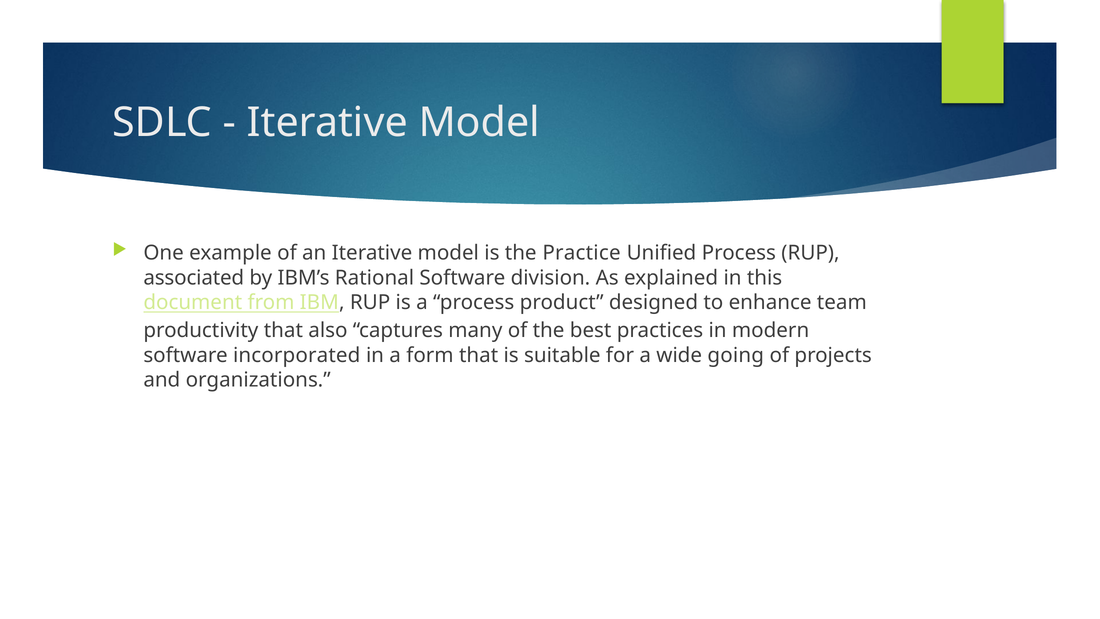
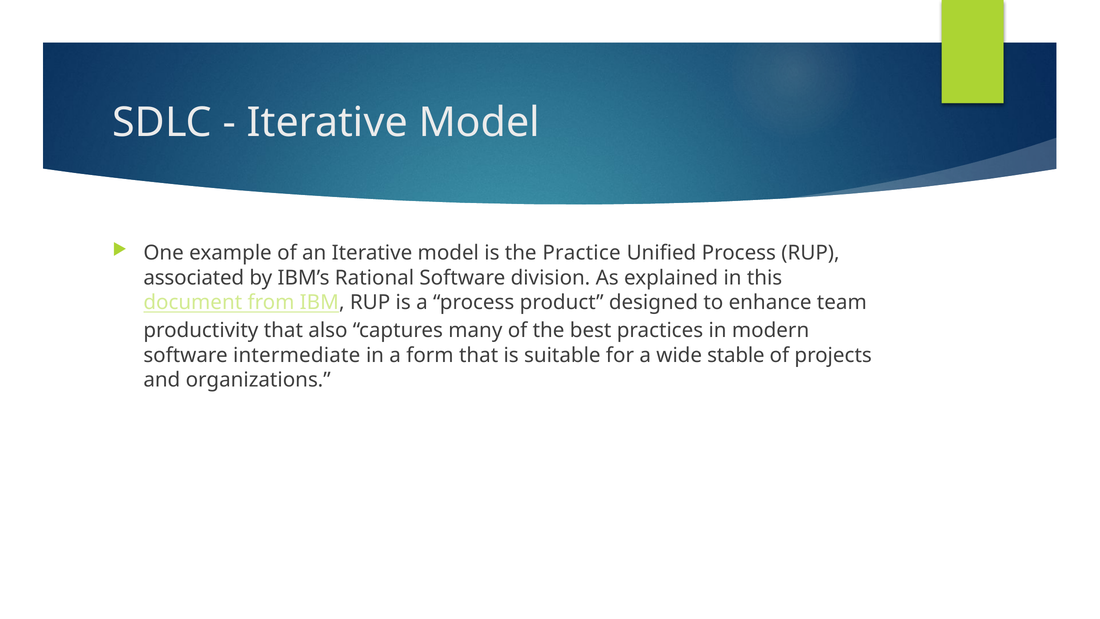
incorporated: incorporated -> intermediate
going: going -> stable
